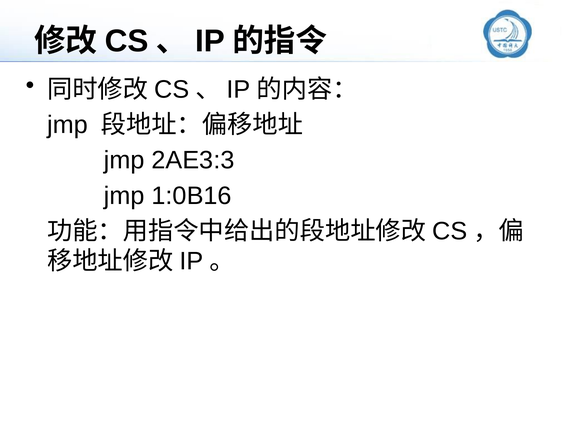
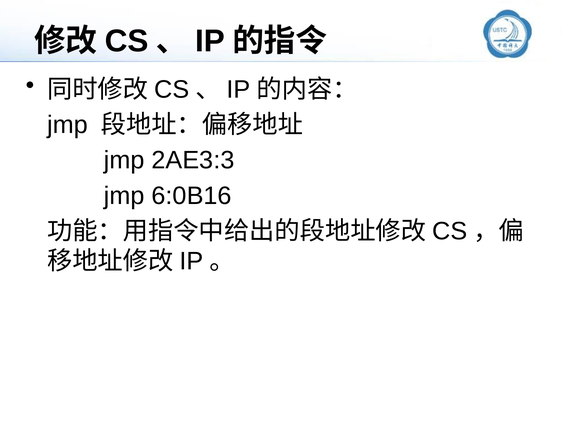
1:0B16: 1:0B16 -> 6:0B16
